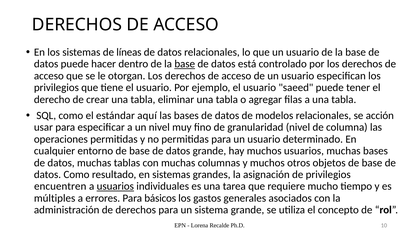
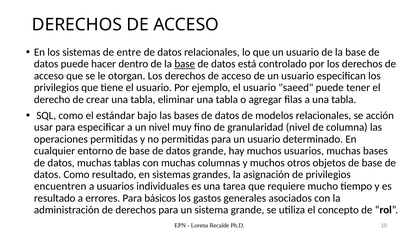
líneas: líneas -> entre
aquí: aquí -> bajo
usuarios at (115, 186) underline: present -> none
múltiples at (55, 198): múltiples -> resultado
